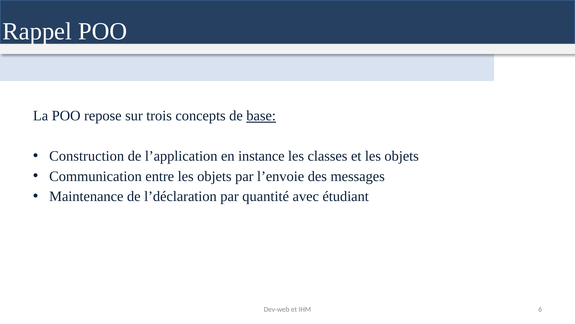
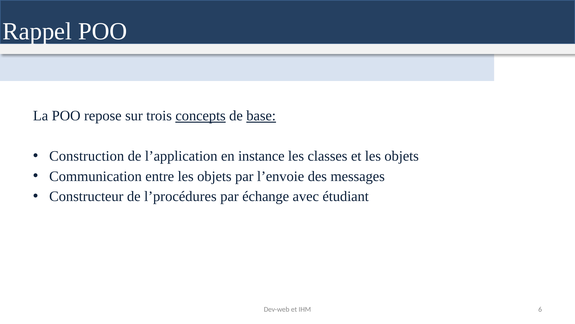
concepts underline: none -> present
Maintenance: Maintenance -> Constructeur
l’déclaration: l’déclaration -> l’procédures
quantité: quantité -> échange
